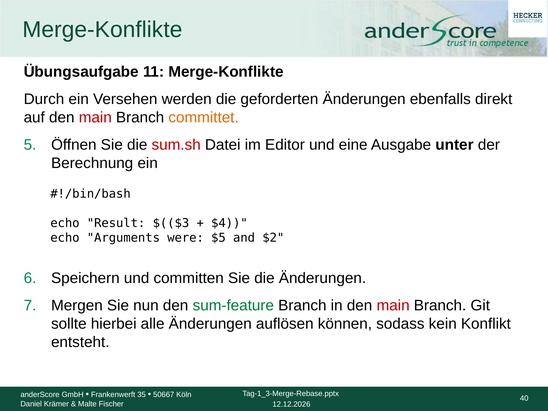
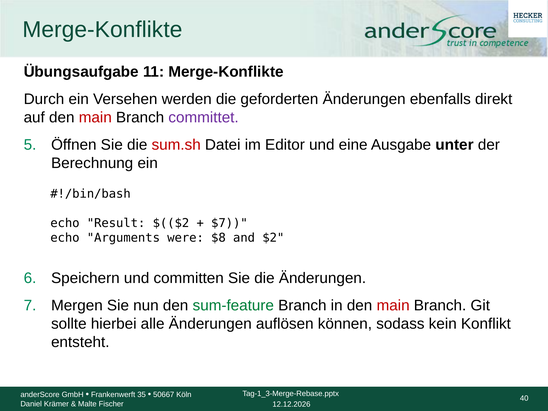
committet colour: orange -> purple
$(($3: $(($3 -> $(($2
$4: $4 -> $7
$5: $5 -> $8
